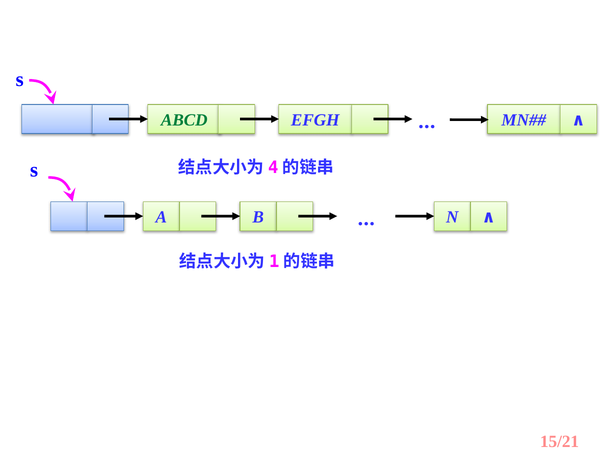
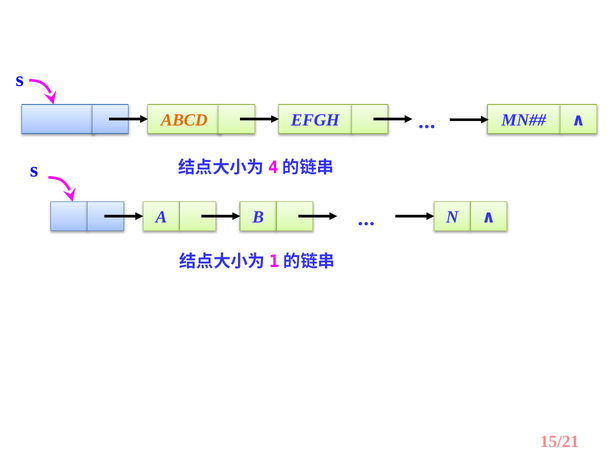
ABCD colour: green -> orange
